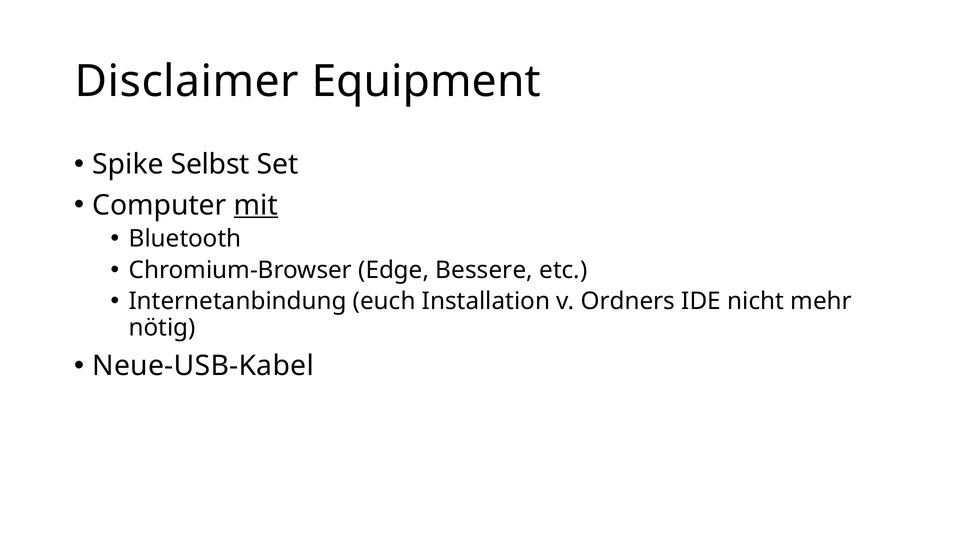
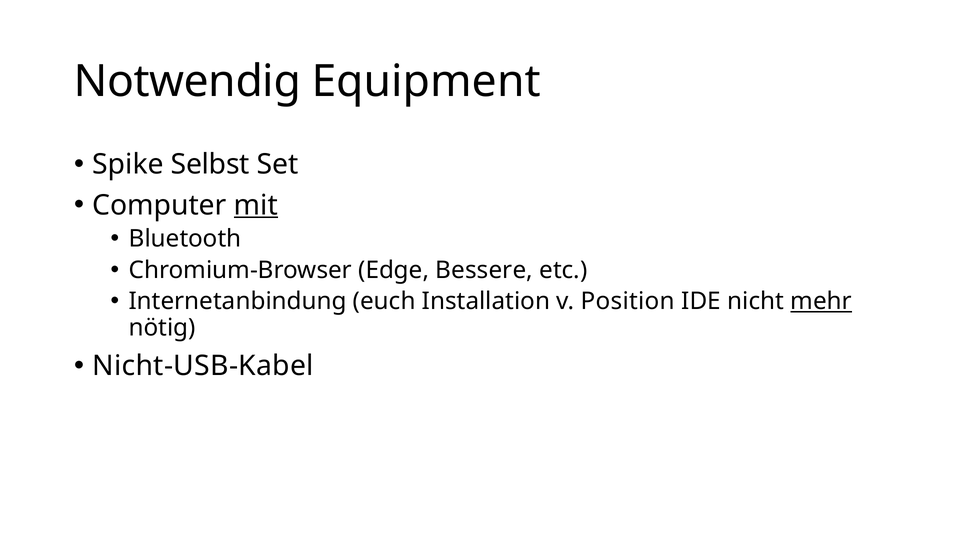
Disclaimer: Disclaimer -> Notwendig
Ordners: Ordners -> Position
mehr underline: none -> present
Neue-USB-Kabel: Neue-USB-Kabel -> Nicht-USB-Kabel
